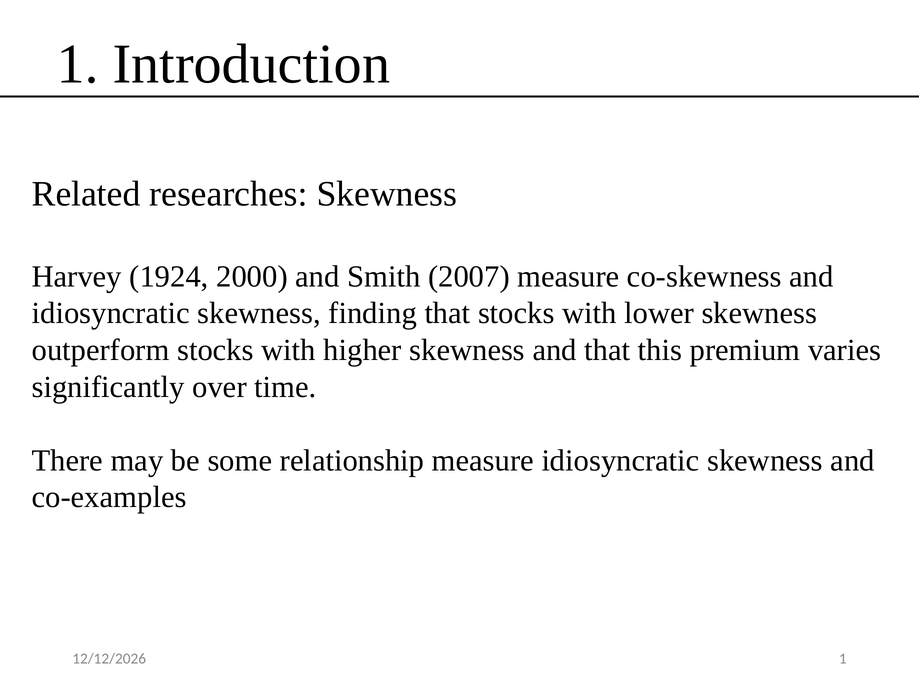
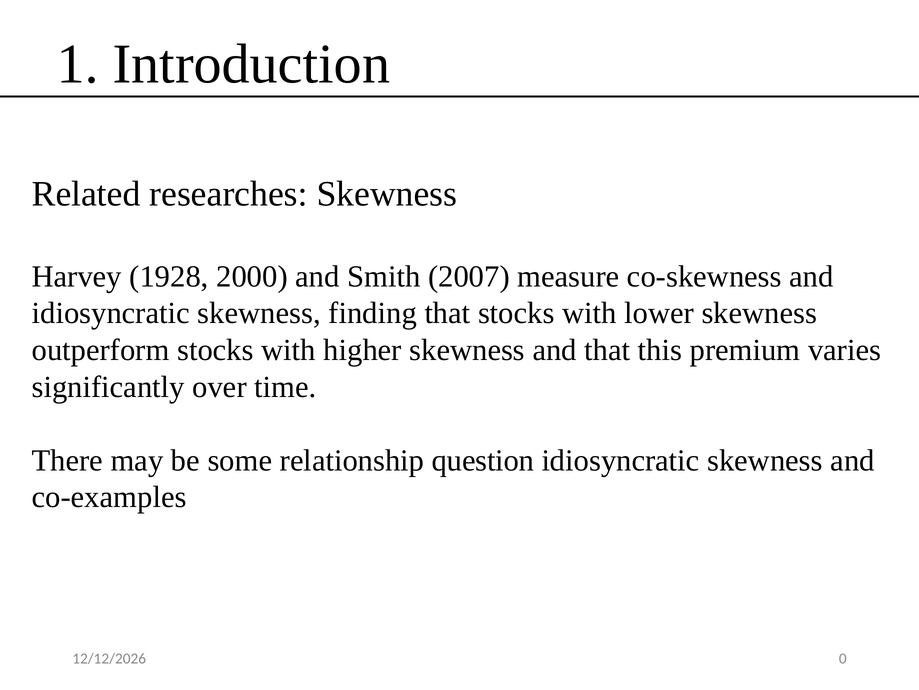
1924: 1924 -> 1928
relationship measure: measure -> question
1 at (843, 658): 1 -> 0
